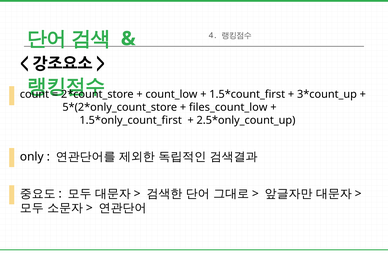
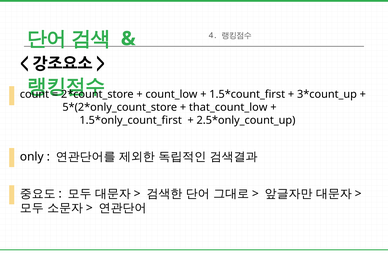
files_count_low: files_count_low -> that_count_low
